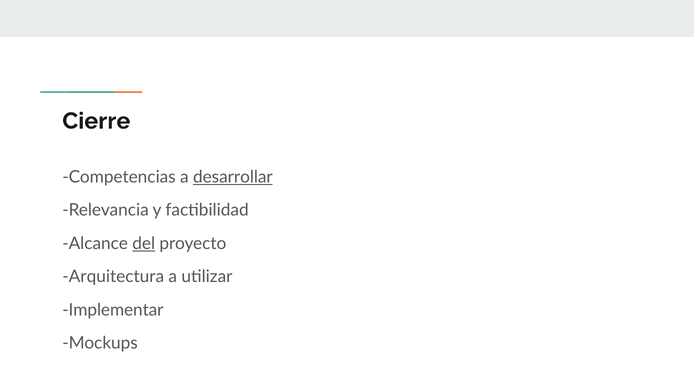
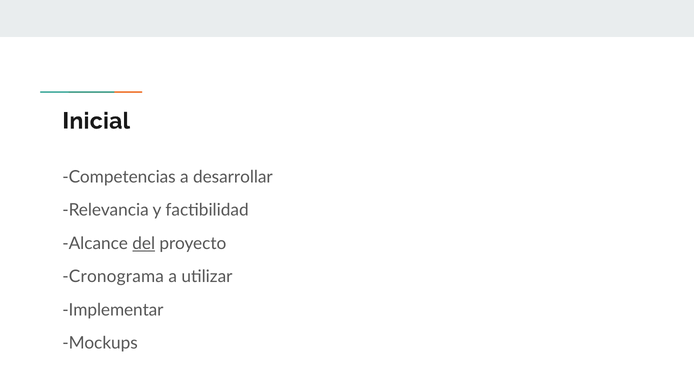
Cierre: Cierre -> Inicial
desarrollar underline: present -> none
Arquitectura: Arquitectura -> Cronograma
